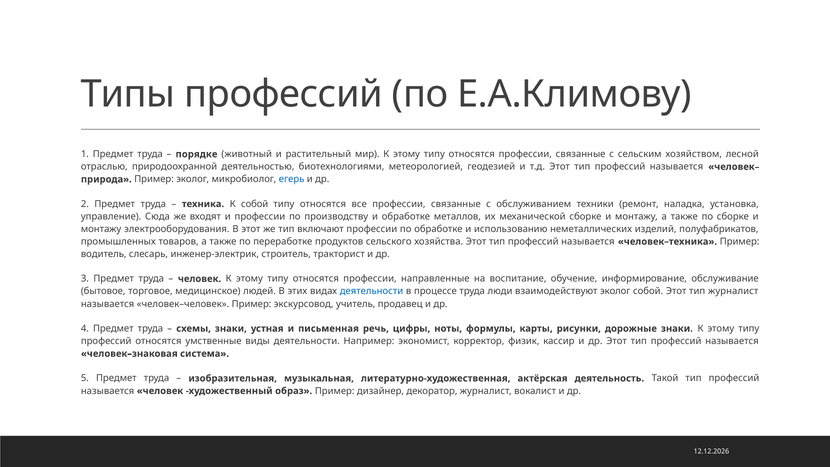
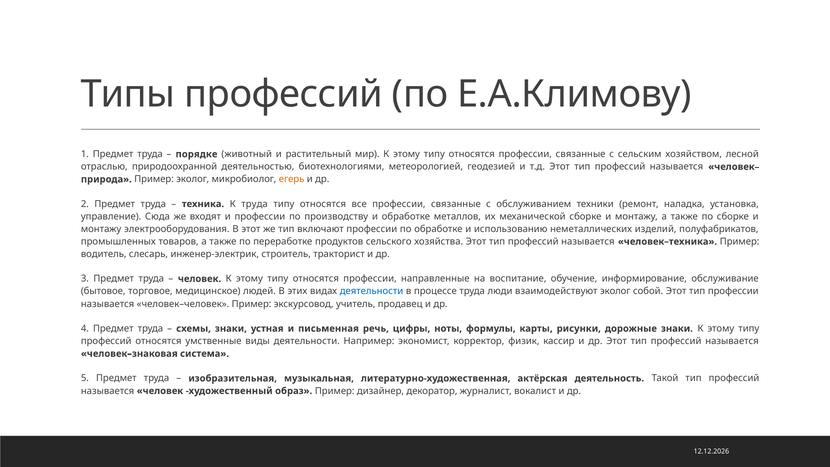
егерь colour: blue -> orange
К собой: собой -> труда
тип журналист: журналист -> профессии
